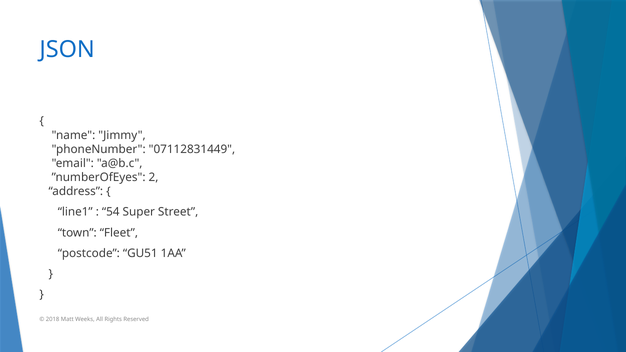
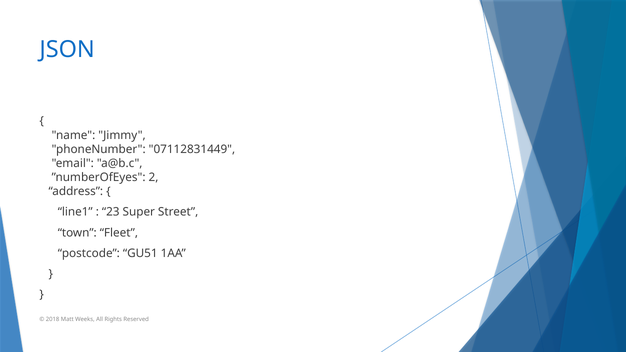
54: 54 -> 23
